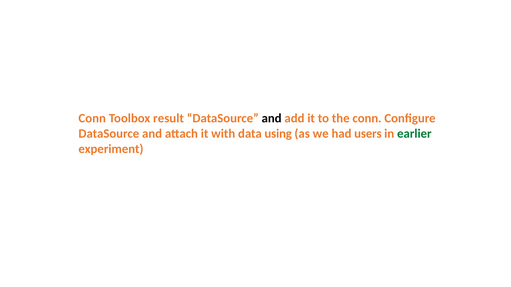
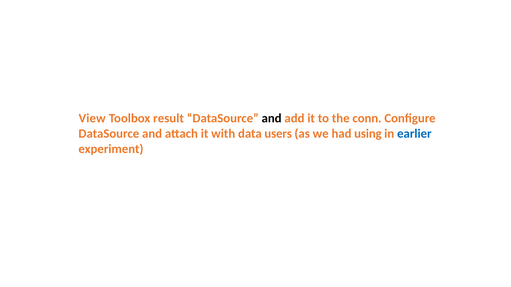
Conn at (92, 118): Conn -> View
using: using -> users
users: users -> using
earlier colour: green -> blue
